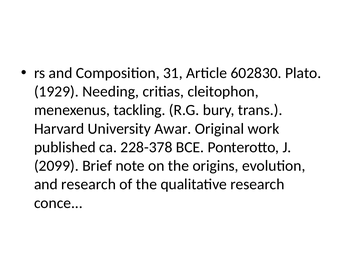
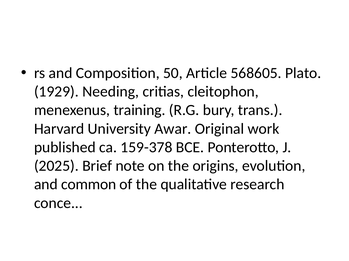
31: 31 -> 50
602830: 602830 -> 568605
tackling: tackling -> training
228-378: 228-378 -> 159-378
2099: 2099 -> 2025
and research: research -> common
